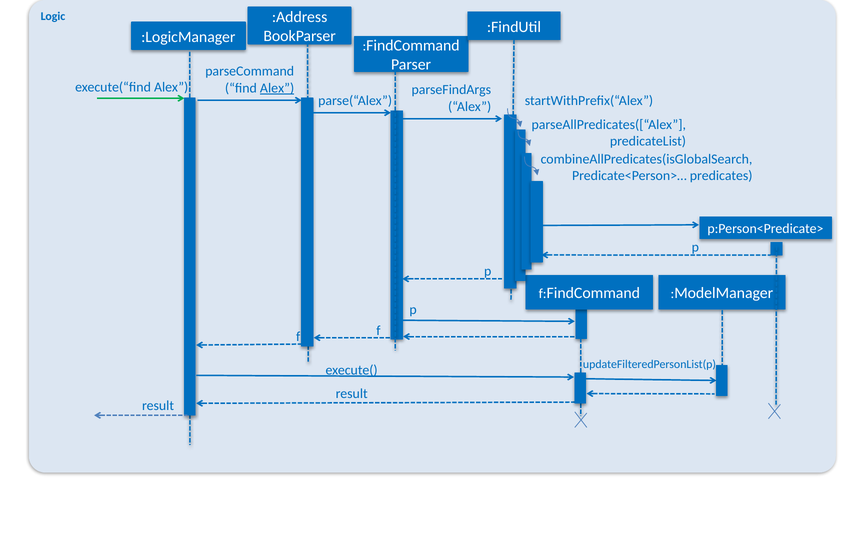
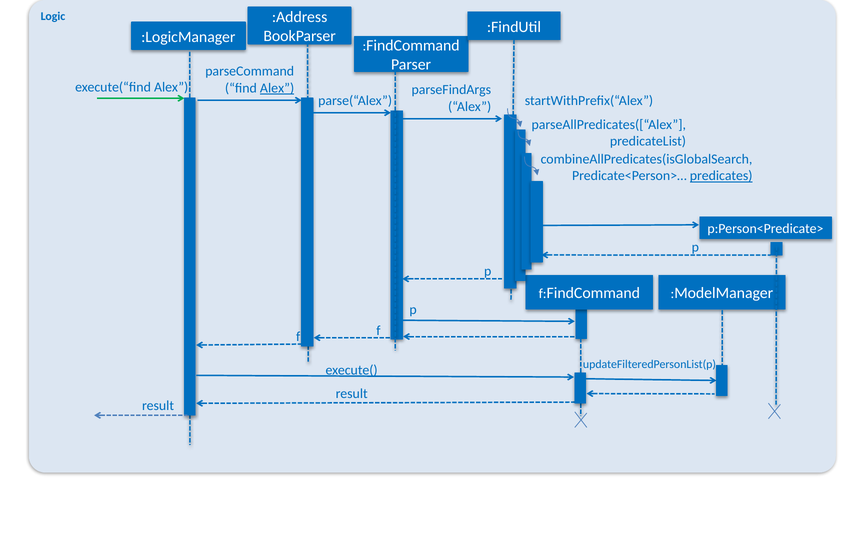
predicates underline: none -> present
